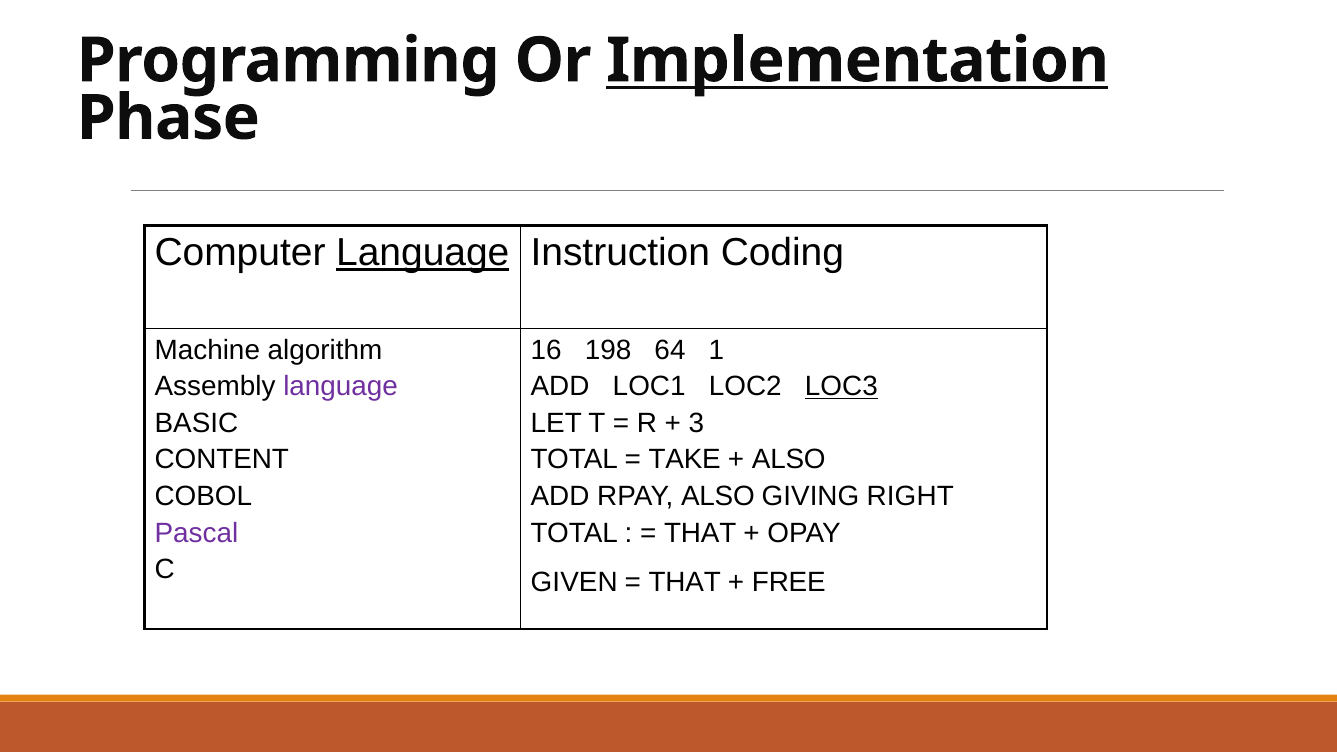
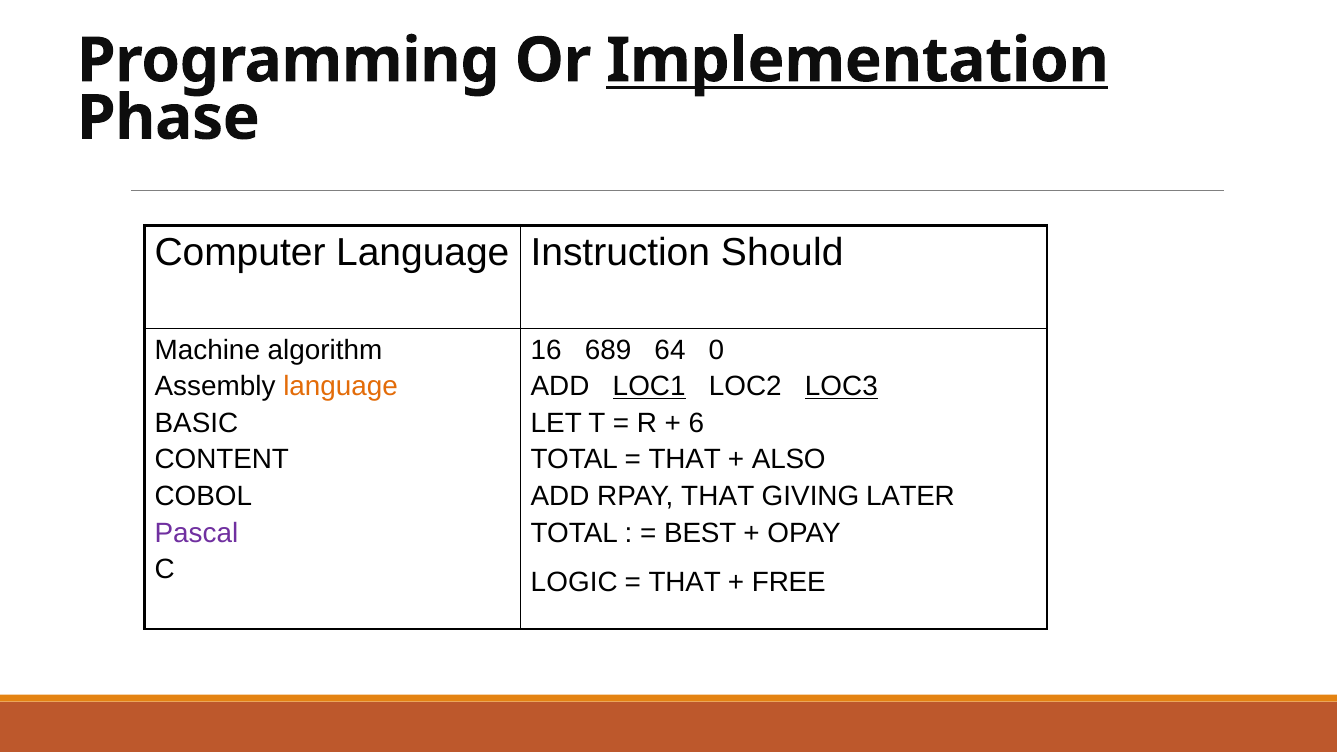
Language at (423, 253) underline: present -> none
Coding: Coding -> Should
198: 198 -> 689
1: 1 -> 0
language at (341, 386) colour: purple -> orange
LOC1 underline: none -> present
3: 3 -> 6
TAKE at (685, 460): TAKE -> THAT
RPAY ALSO: ALSO -> THAT
RIGHT: RIGHT -> LATER
THAT at (700, 533): THAT -> BEST
GIVEN: GIVEN -> LOGIC
